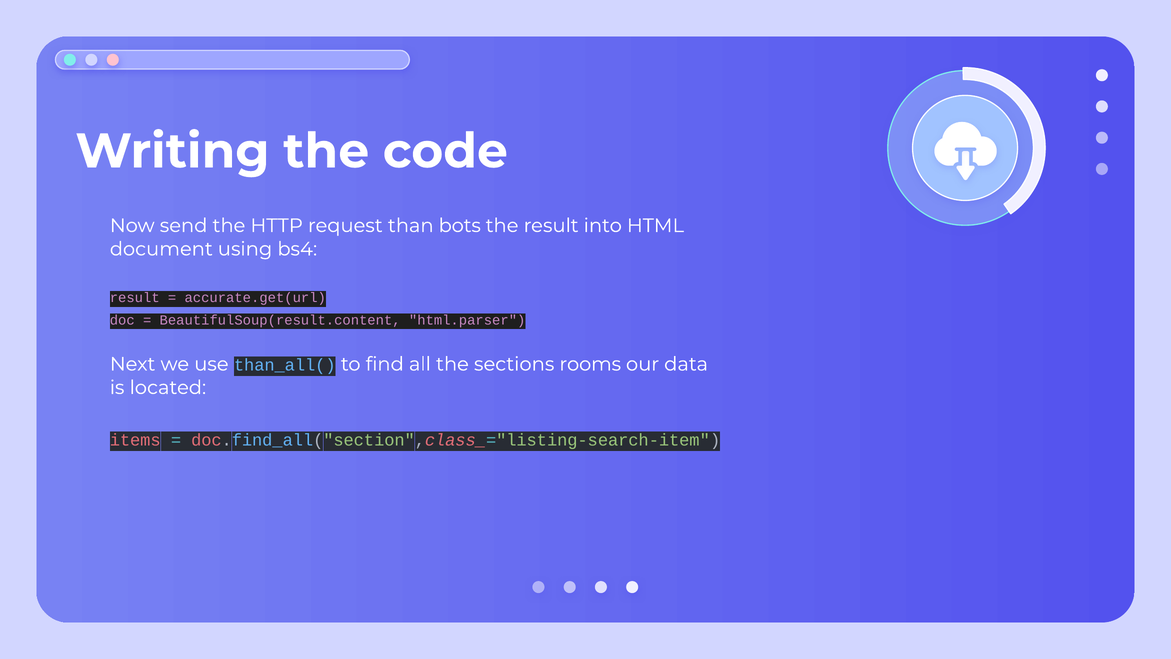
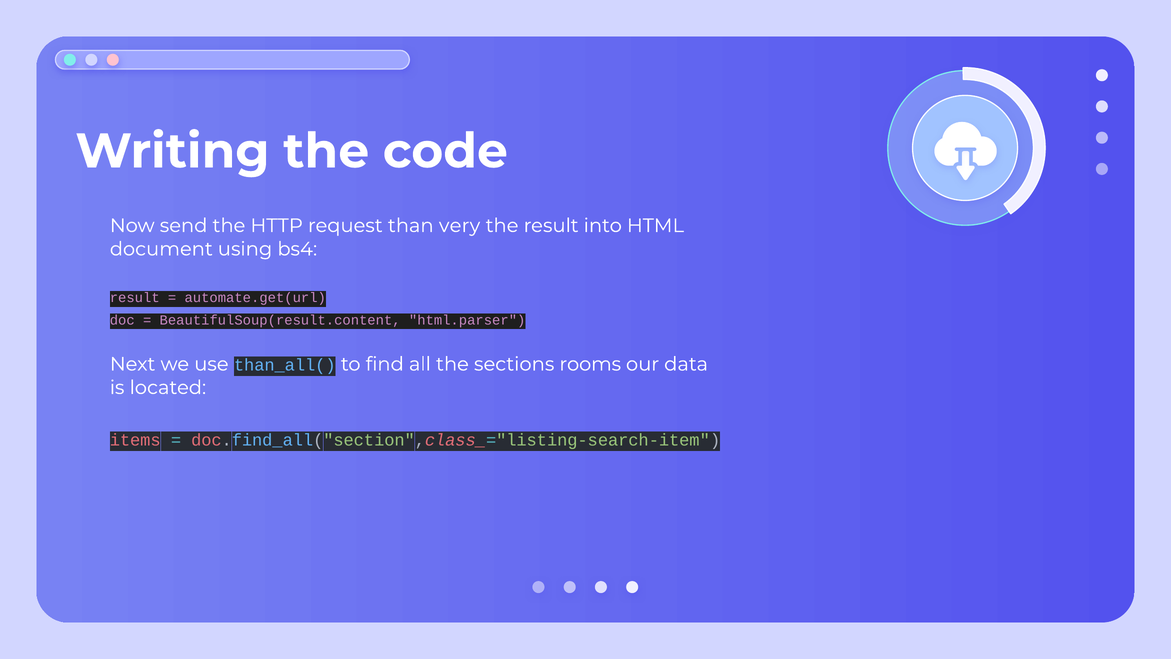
bots: bots -> very
accurate.get(url: accurate.get(url -> automate.get(url
